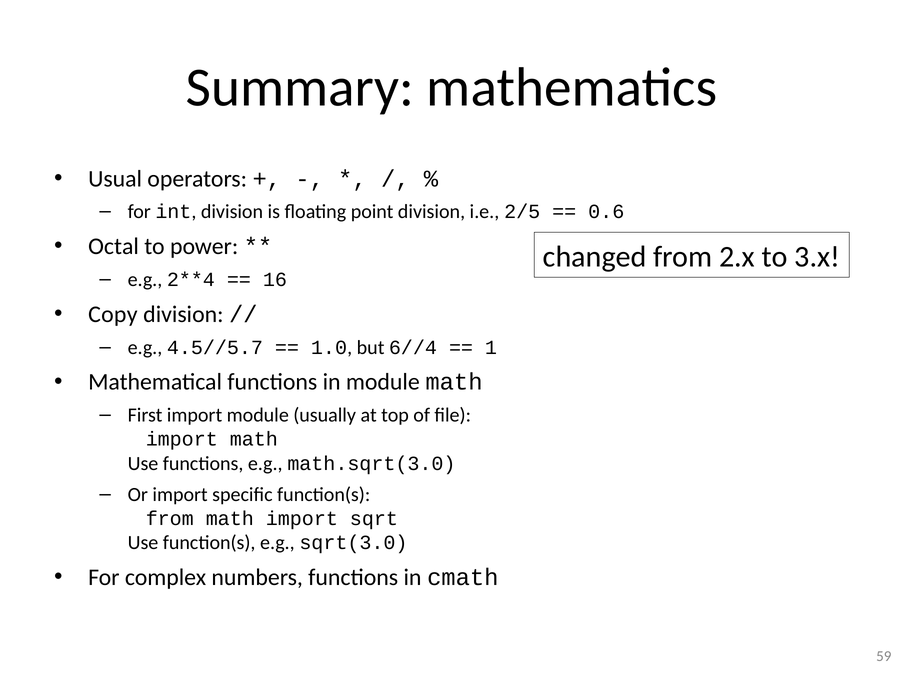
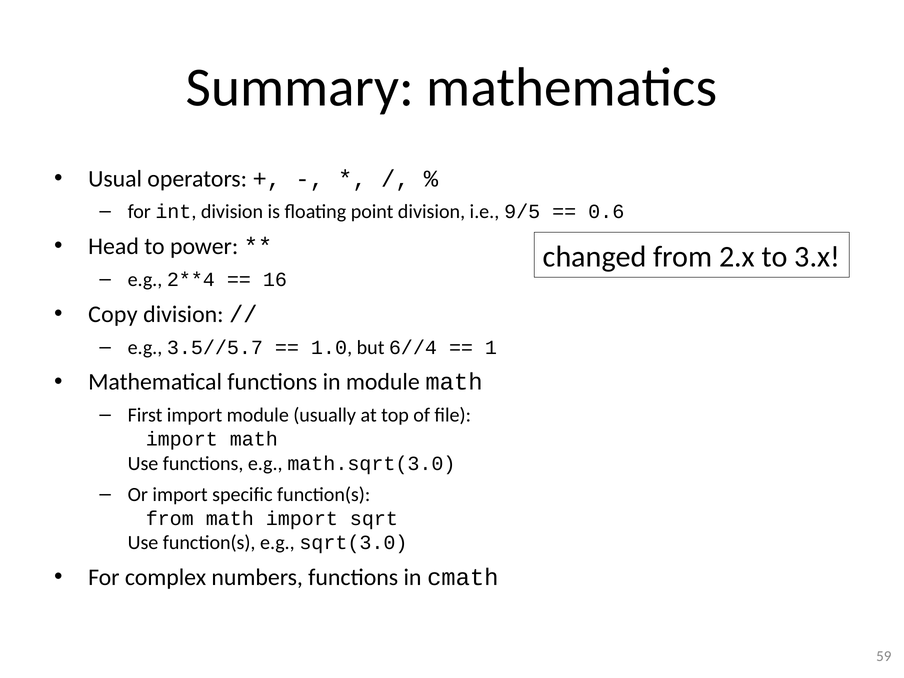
2/5: 2/5 -> 9/5
Octal: Octal -> Head
4.5//5.7: 4.5//5.7 -> 3.5//5.7
